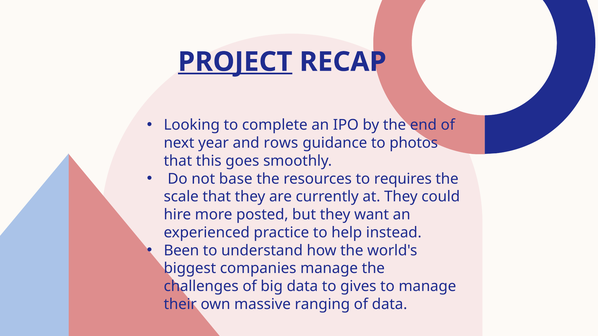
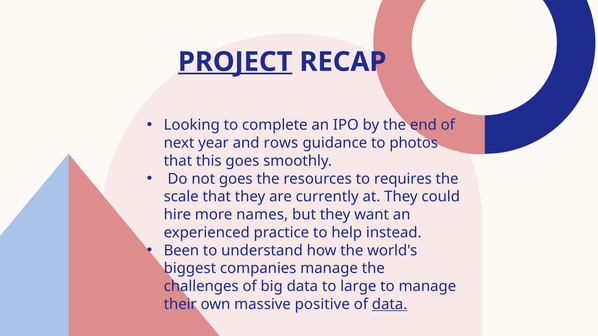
not base: base -> goes
posted: posted -> names
gives: gives -> large
ranging: ranging -> positive
data at (390, 305) underline: none -> present
